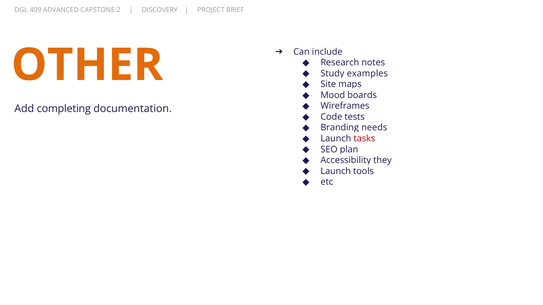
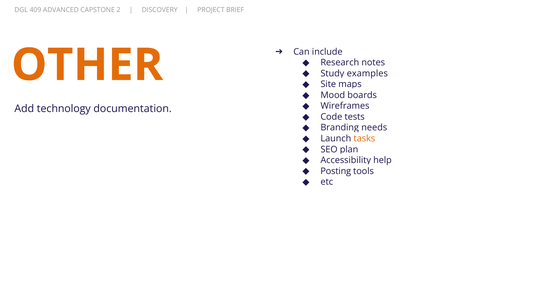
completing: completing -> technology
tasks colour: red -> orange
they: they -> help
Launch at (336, 171): Launch -> Posting
